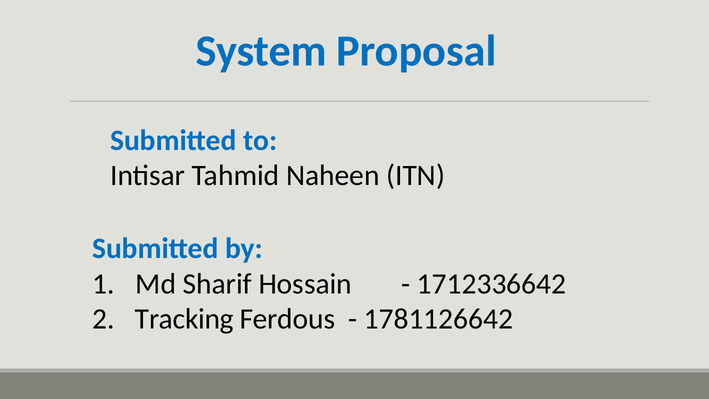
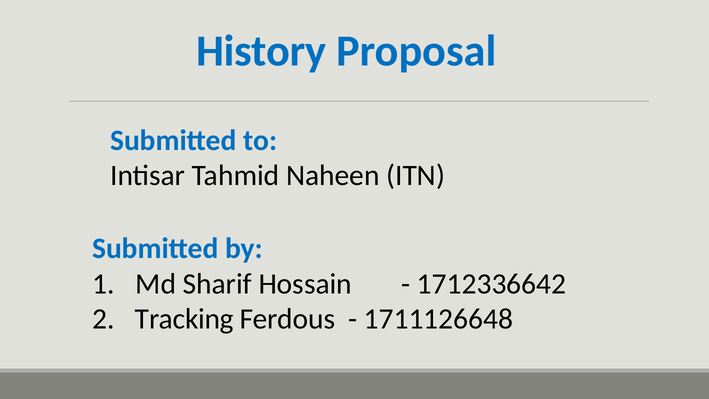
System: System -> History
1781126642: 1781126642 -> 1711126648
